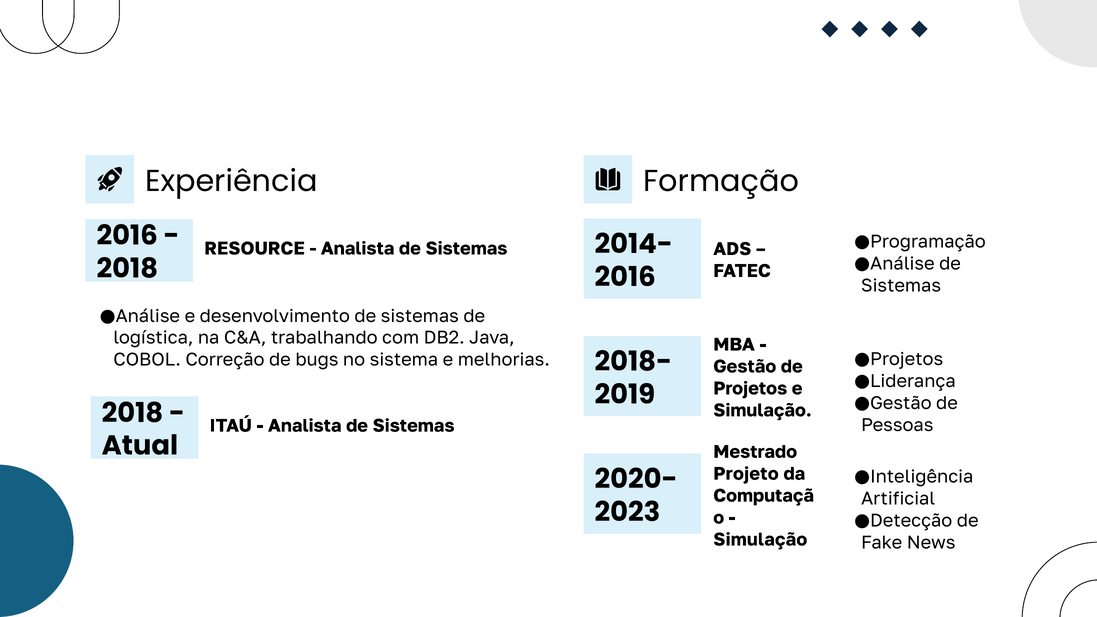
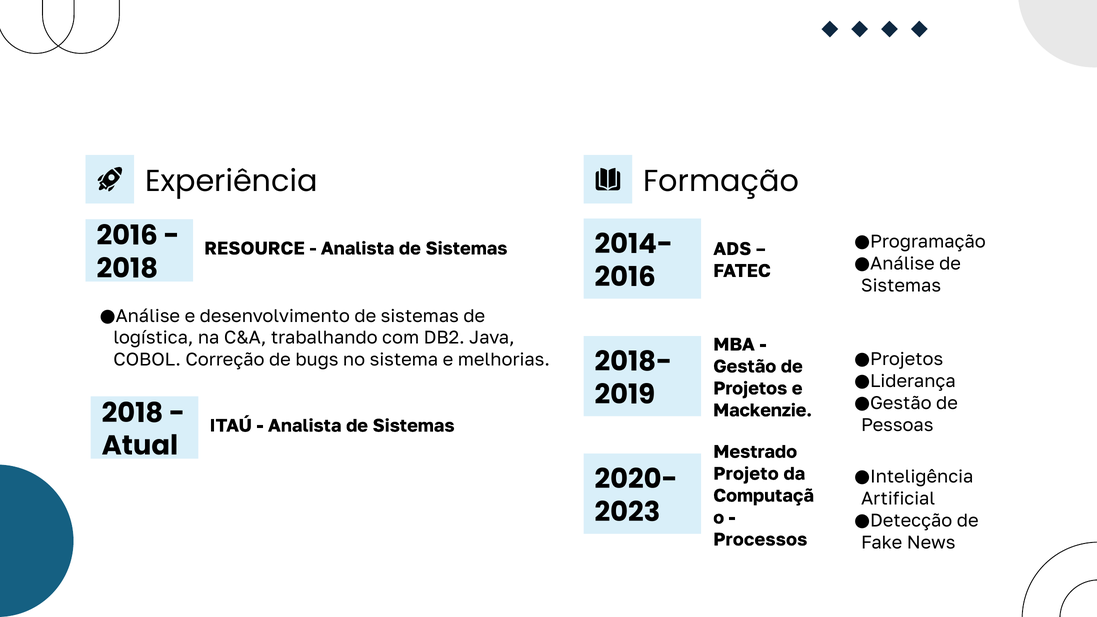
Simulação at (762, 410): Simulação -> Mackenzie
Simulação at (760, 540): Simulação -> Processos
